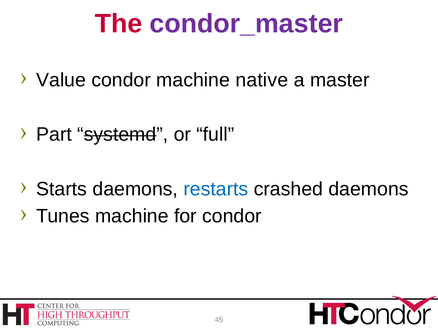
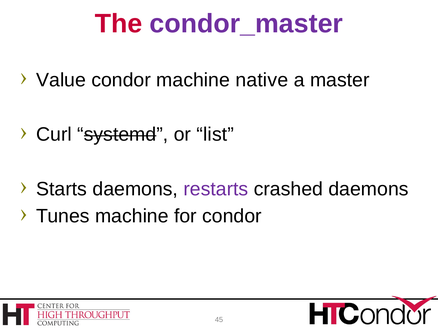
Part: Part -> Curl
full: full -> list
restarts colour: blue -> purple
